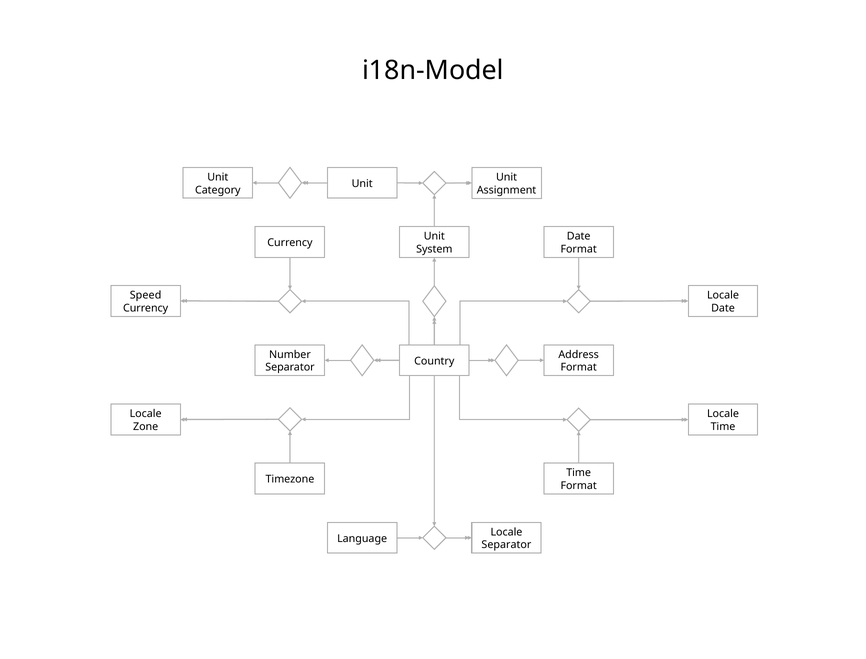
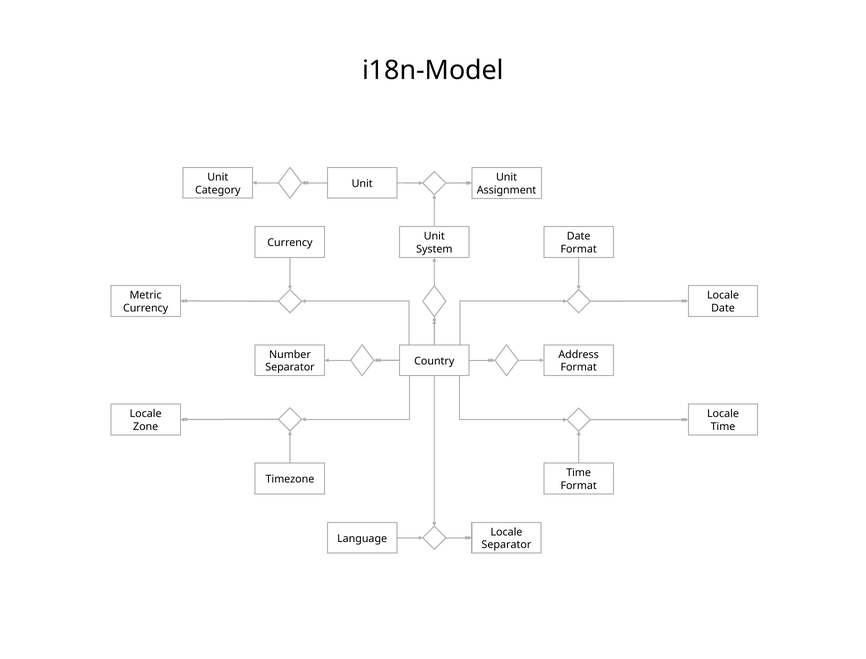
Speed: Speed -> Metric
